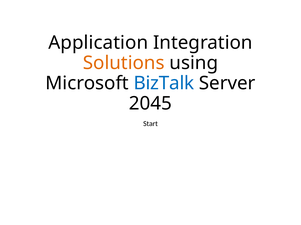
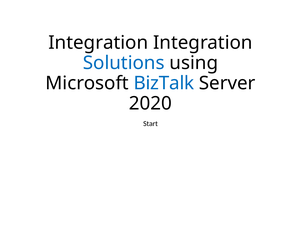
Application at (98, 43): Application -> Integration
Solutions colour: orange -> blue
2045: 2045 -> 2020
